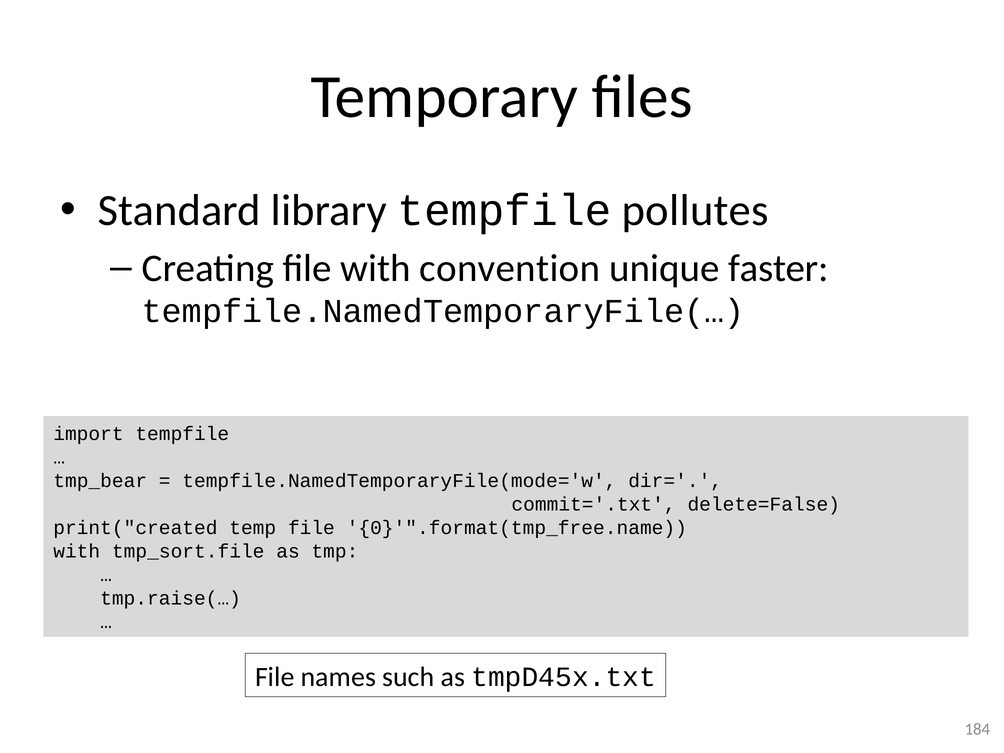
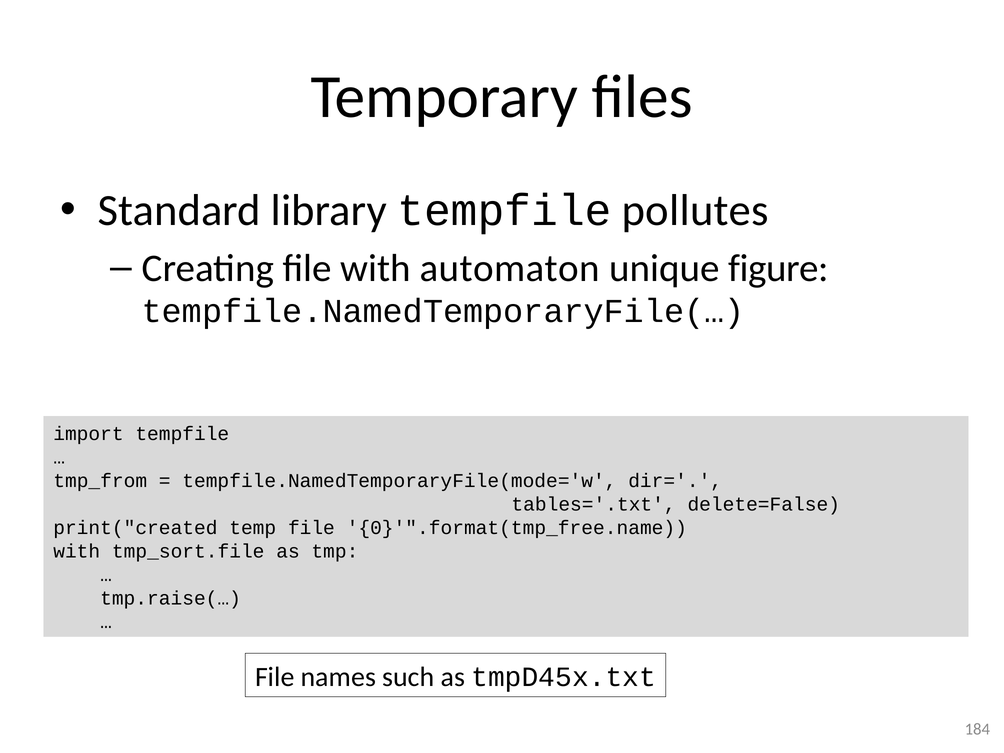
convention: convention -> automaton
faster: faster -> figure
tmp_bear: tmp_bear -> tmp_from
commit='.txt: commit='.txt -> tables='.txt
